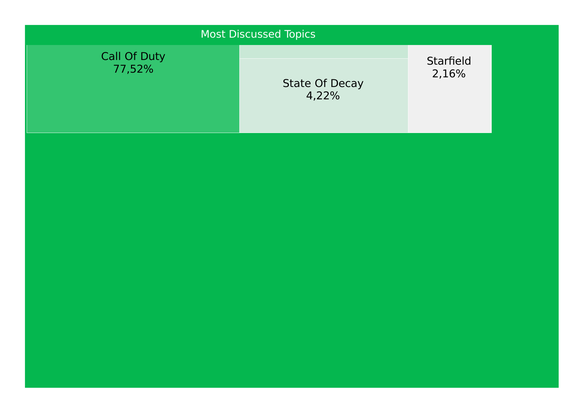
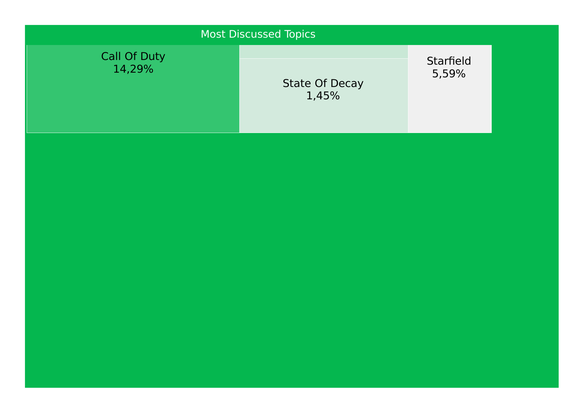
77,52%: 77,52% -> 14,29%
2,16%: 2,16% -> 5,59%
4,22%: 4,22% -> 1,45%
